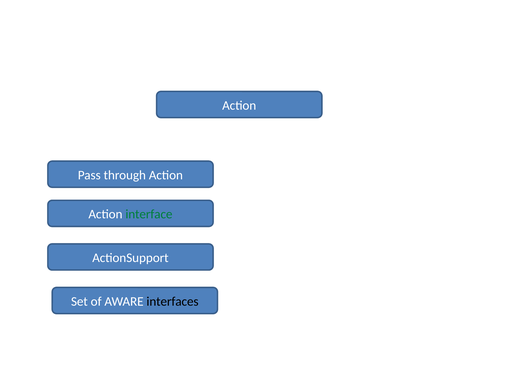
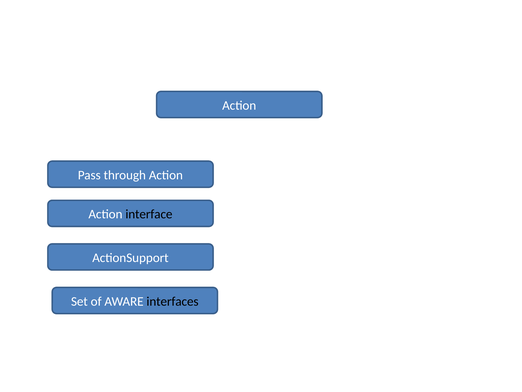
interface colour: green -> black
